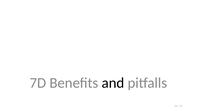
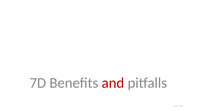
and colour: black -> red
